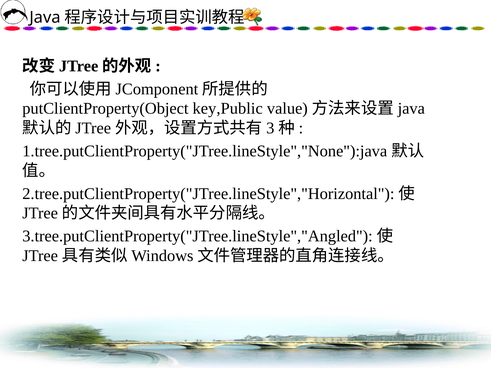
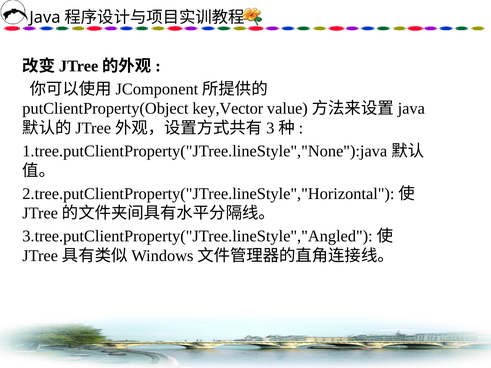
key,Public: key,Public -> key,Vector
